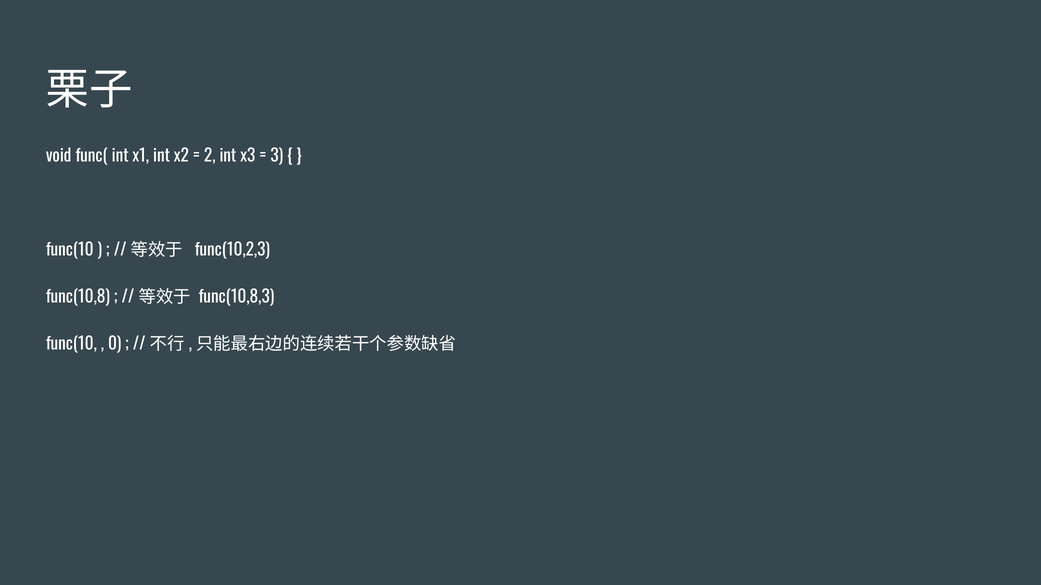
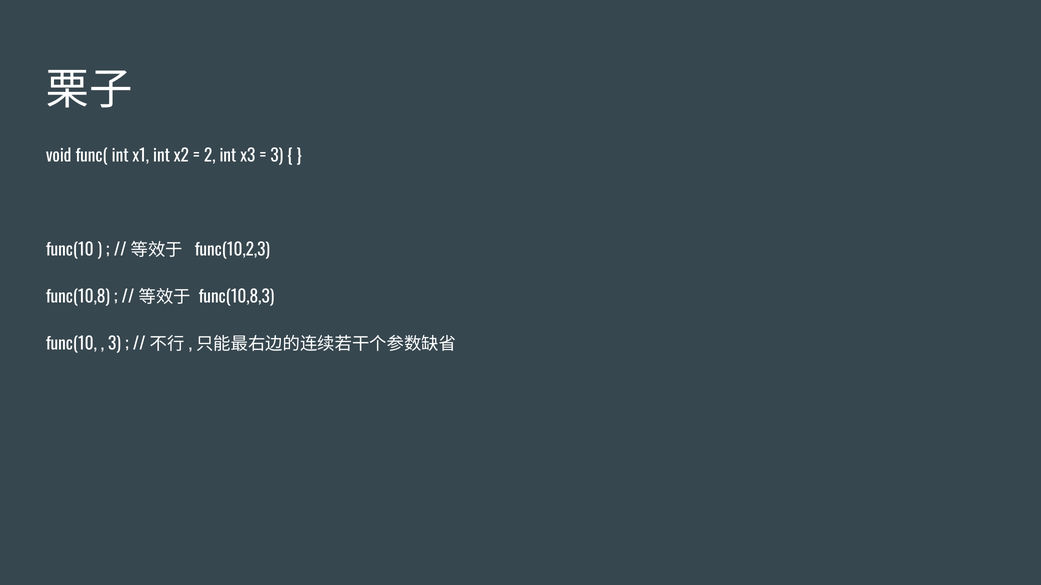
0 at (115, 345): 0 -> 3
